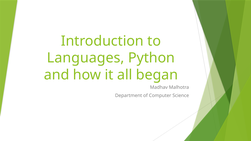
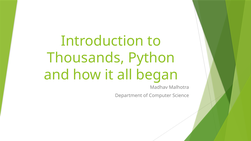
Languages: Languages -> Thousands
